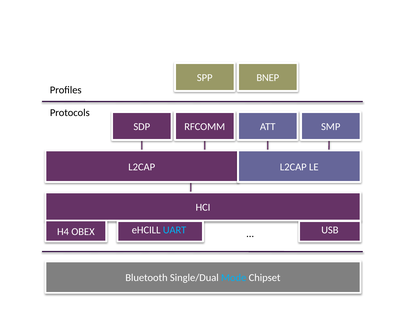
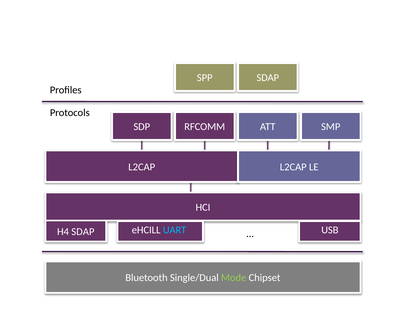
SPP BNEP: BNEP -> SDAP
H4 OBEX: OBEX -> SDAP
Mode colour: light blue -> light green
